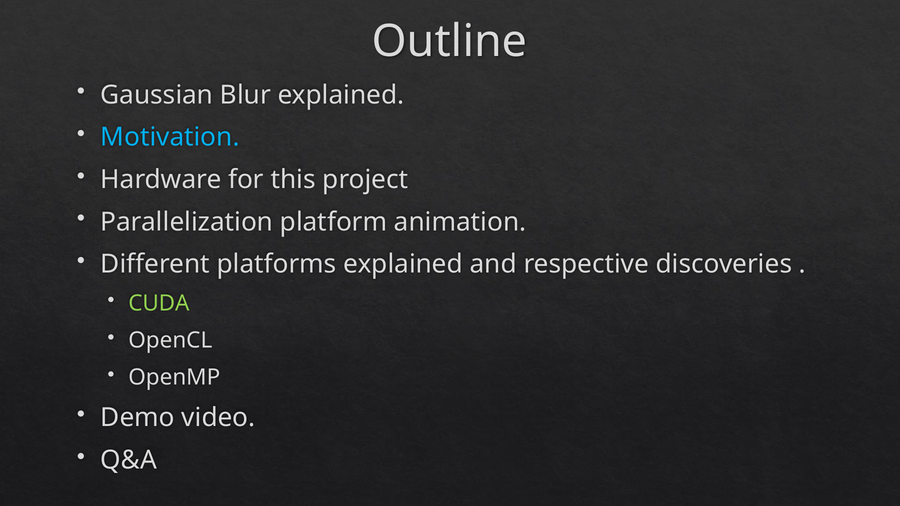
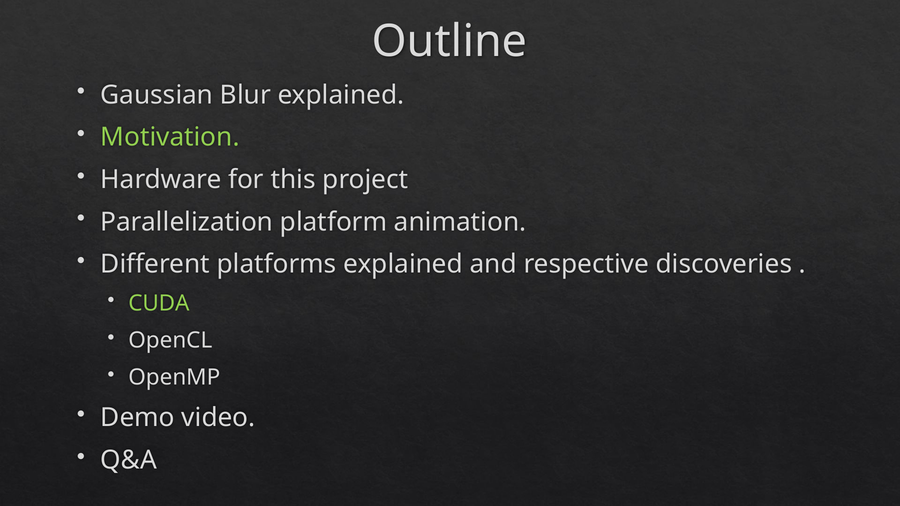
Motivation colour: light blue -> light green
